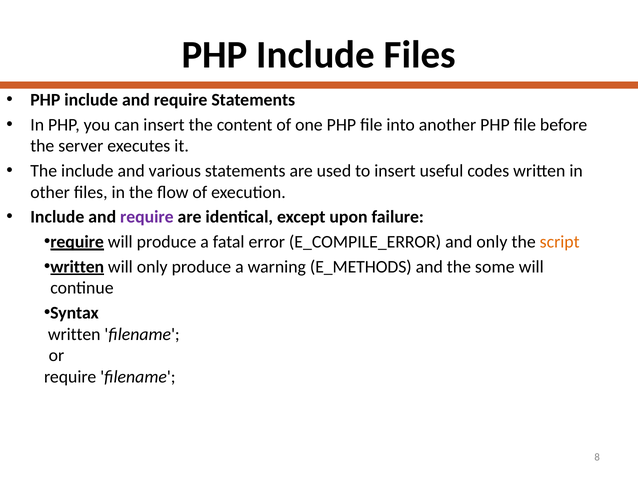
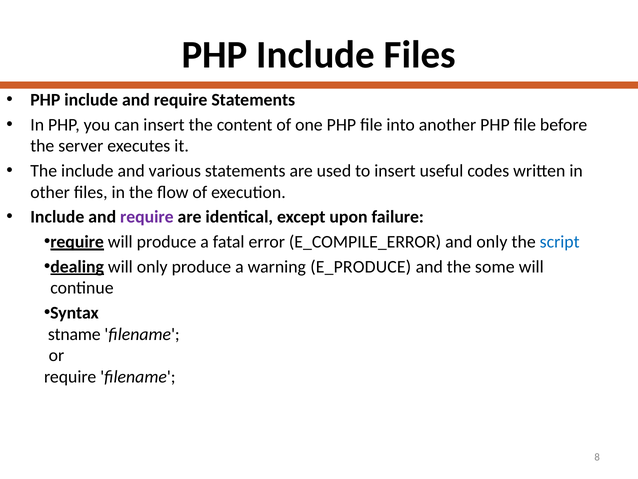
script colour: orange -> blue
written at (77, 266): written -> dealing
E_METHODS: E_METHODS -> E_PRODUCE
written at (74, 334): written -> stname
